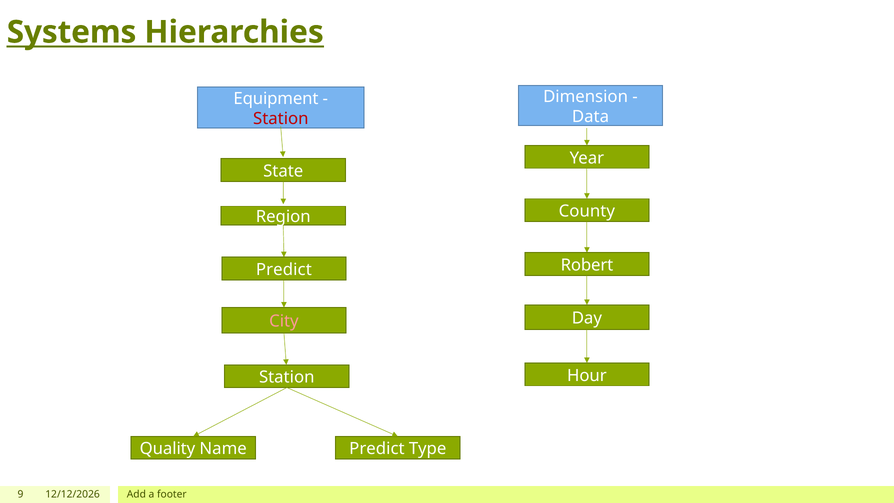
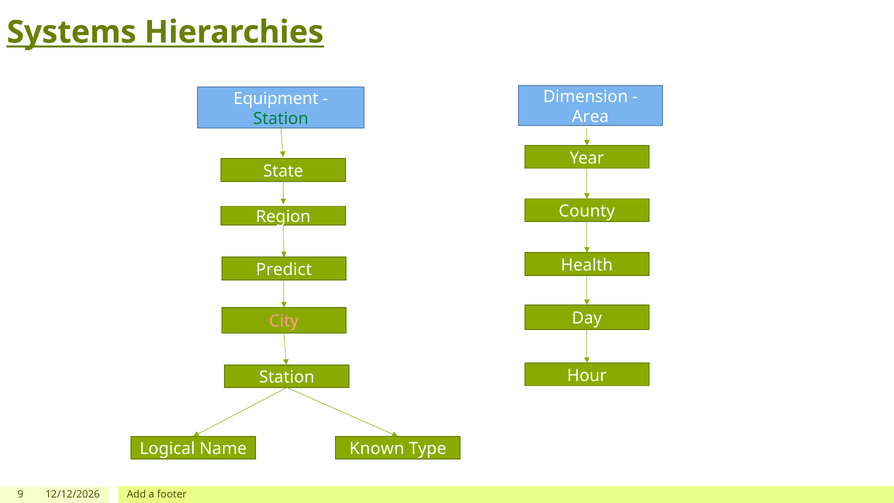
Data: Data -> Area
Station at (281, 119) colour: red -> green
Robert: Robert -> Health
Quality: Quality -> Logical
Name Predict: Predict -> Known
